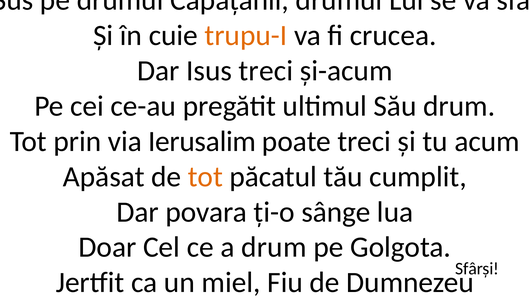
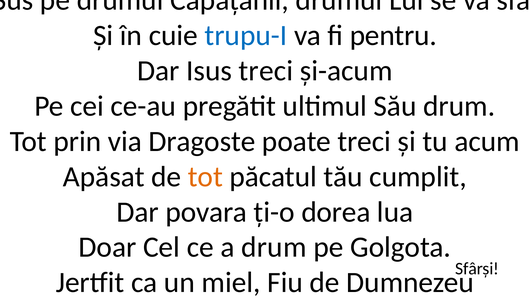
trupu-I colour: orange -> blue
fi crucea: crucea -> pentru
Ierusalim: Ierusalim -> Dragoste
sânge: sânge -> dorea
